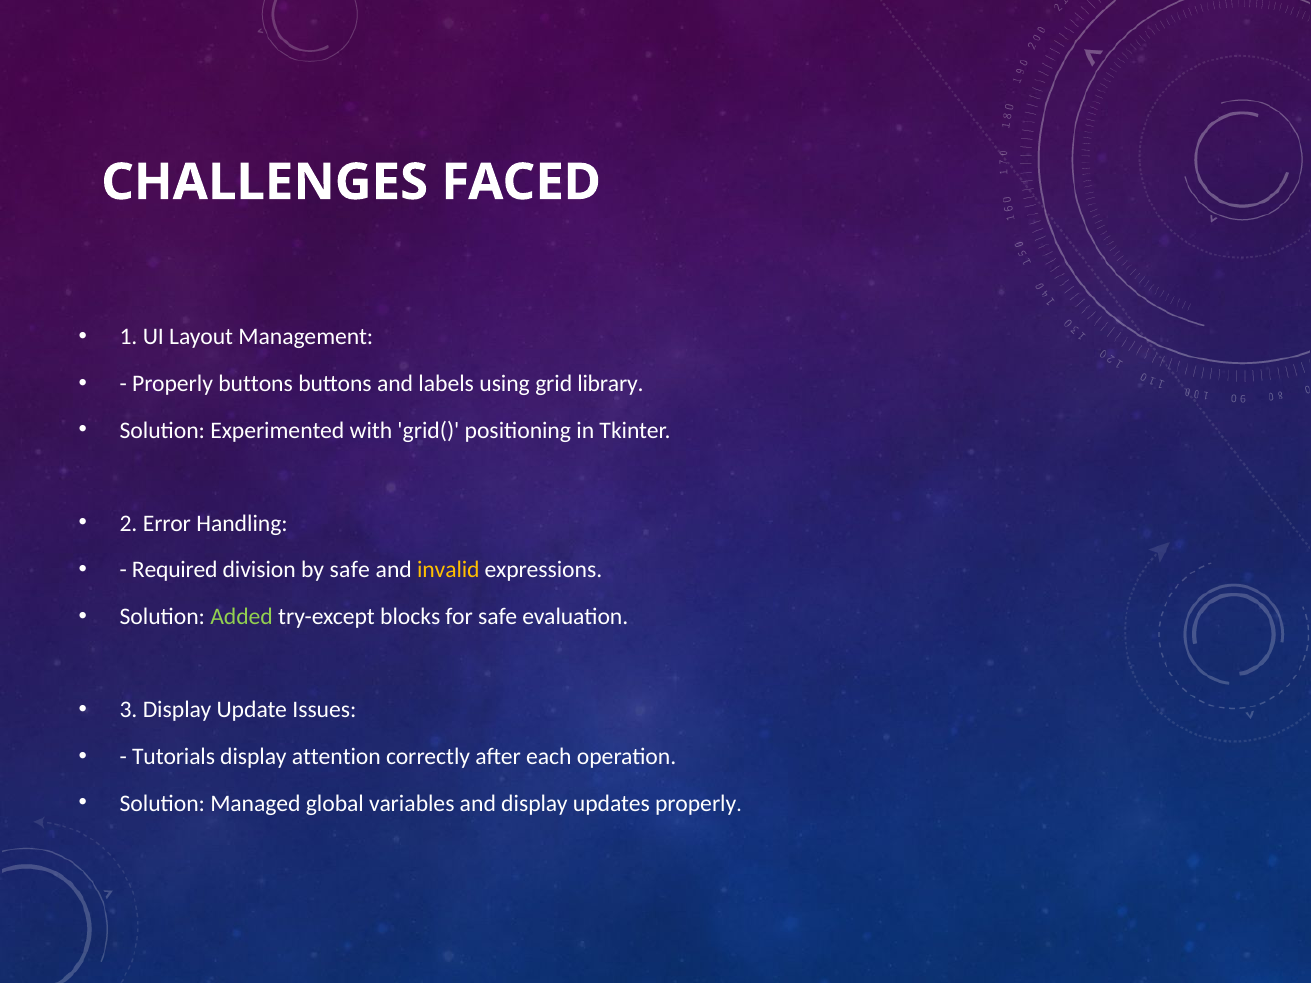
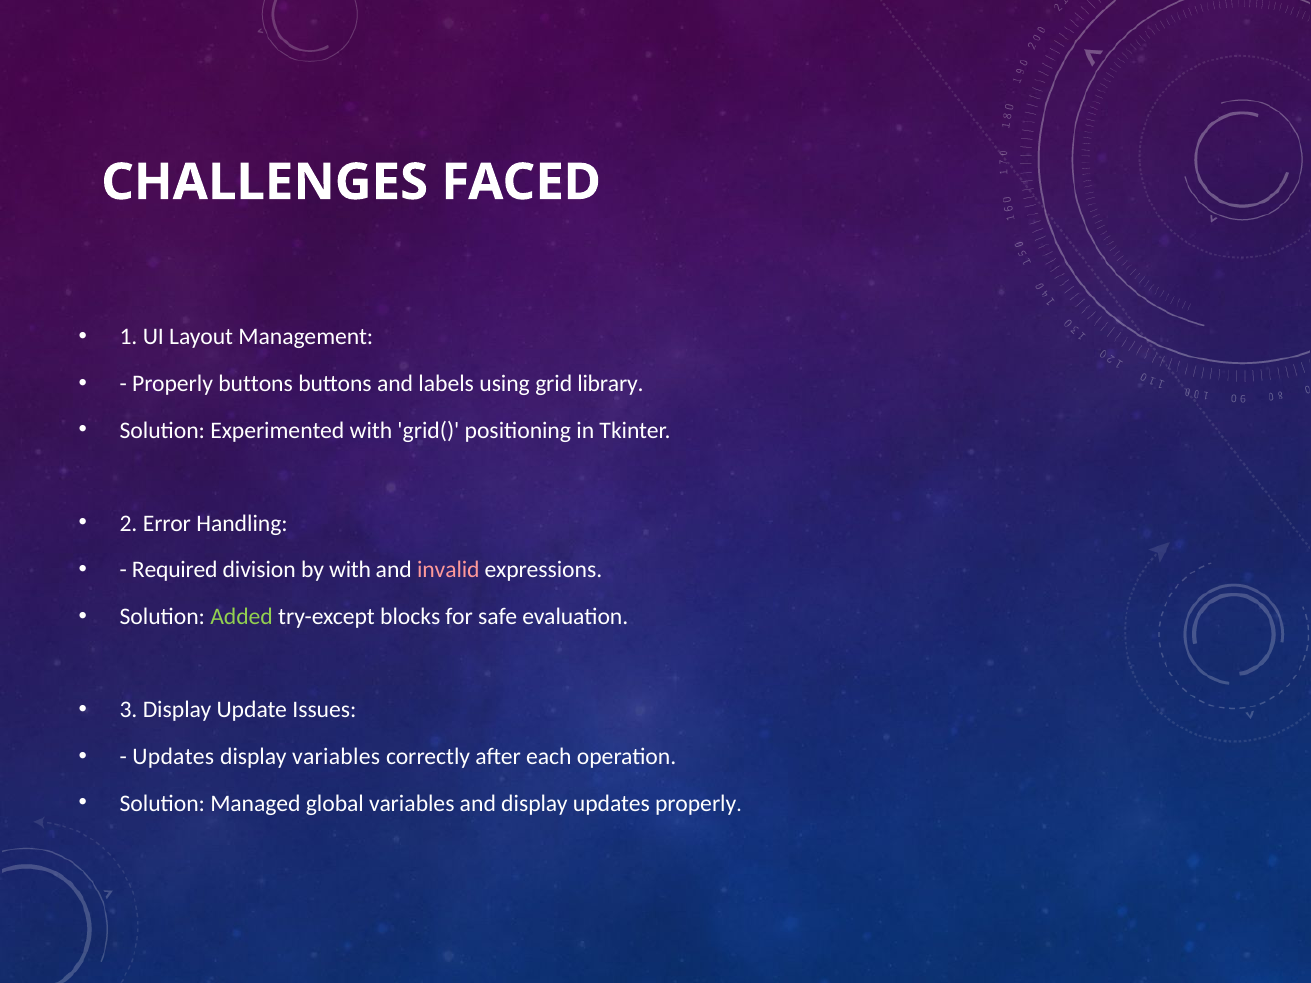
by safe: safe -> with
invalid colour: yellow -> pink
Tutorials at (174, 757): Tutorials -> Updates
display attention: attention -> variables
